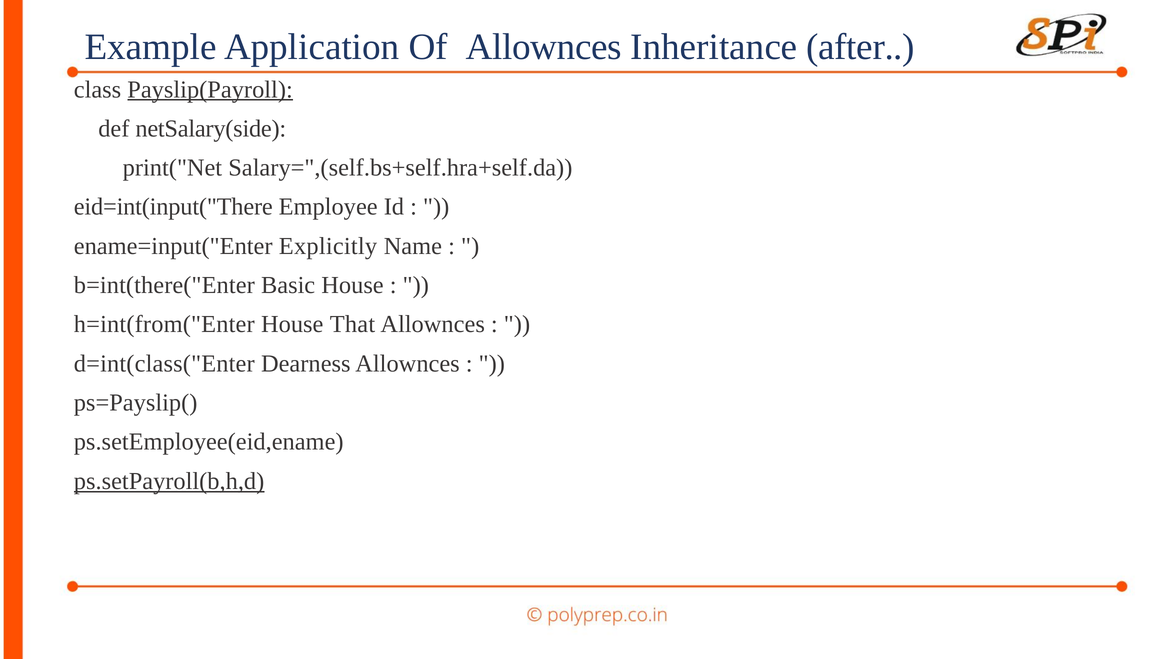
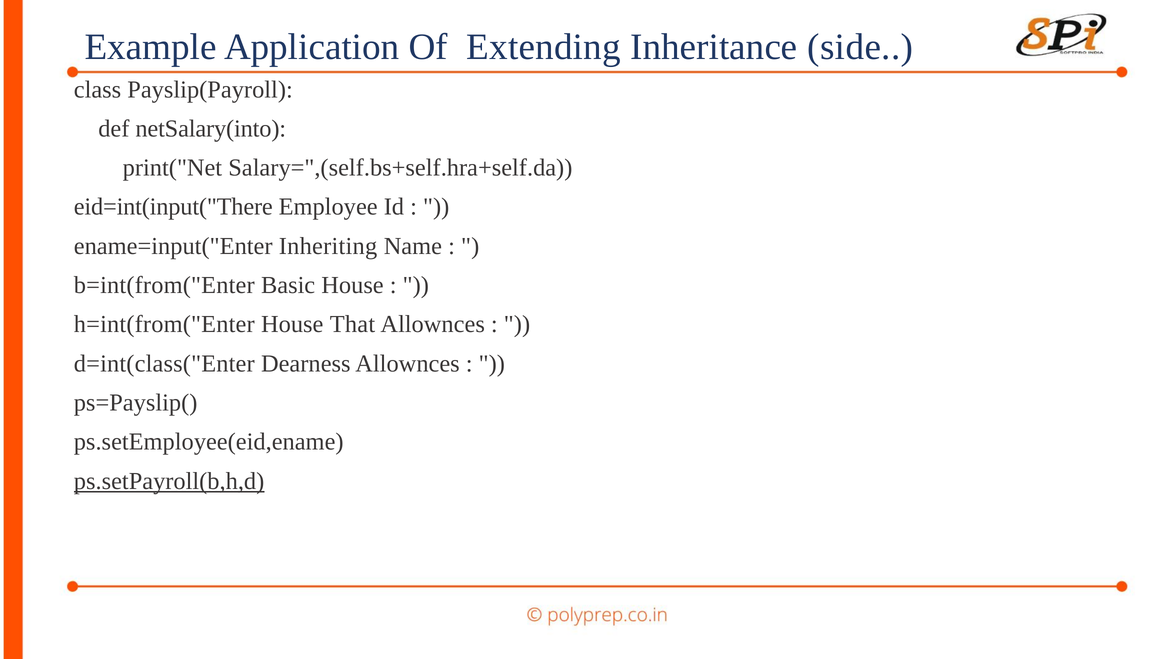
Of Allownces: Allownces -> Extending
after: after -> side
Payslip(Payroll underline: present -> none
netSalary(side: netSalary(side -> netSalary(into
Explicitly: Explicitly -> Inheriting
b=int(there("Enter: b=int(there("Enter -> b=int(from("Enter
